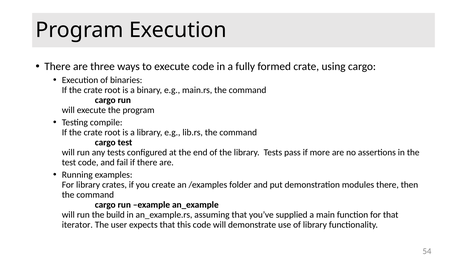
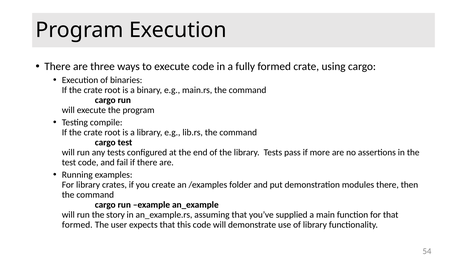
build: build -> story
iterator at (77, 225): iterator -> formed
